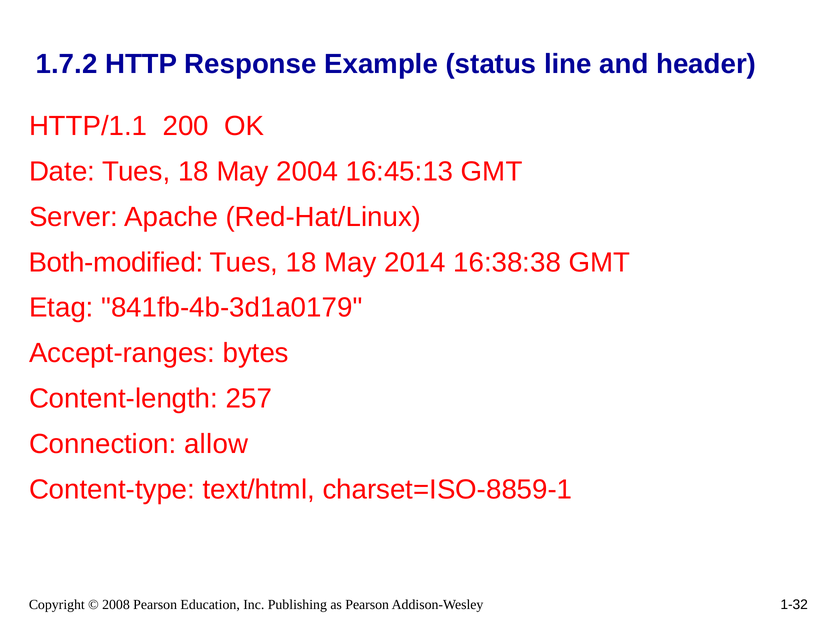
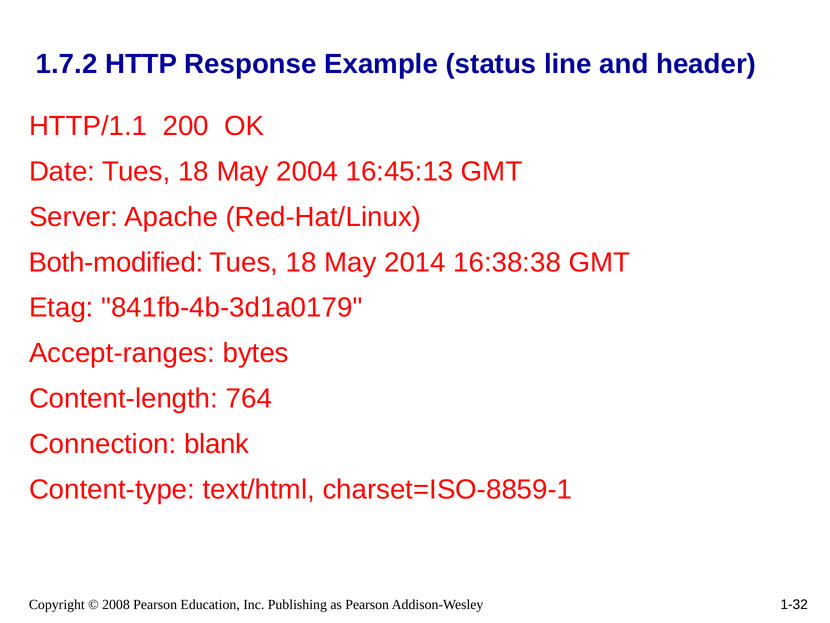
257: 257 -> 764
allow: allow -> blank
